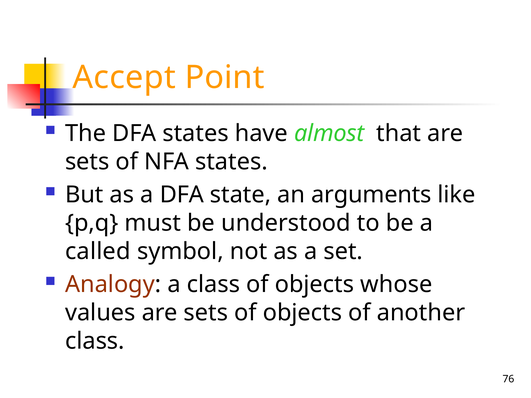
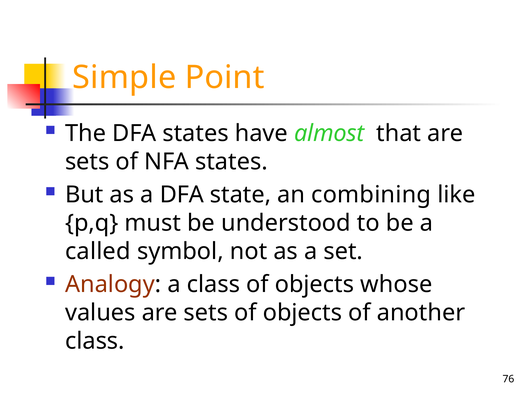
Accept: Accept -> Simple
arguments: arguments -> combining
